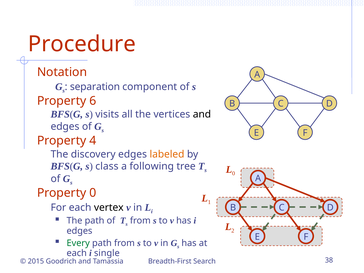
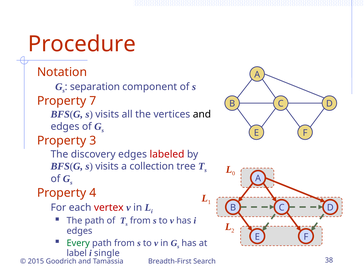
6: 6 -> 7
4: 4 -> 3
labeled colour: orange -> red
class at (107, 166): class -> visits
following: following -> collection
Property 0: 0 -> 4
vertex colour: black -> red
each at (77, 253): each -> label
